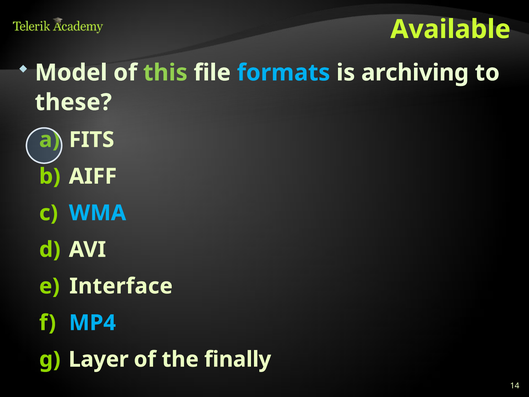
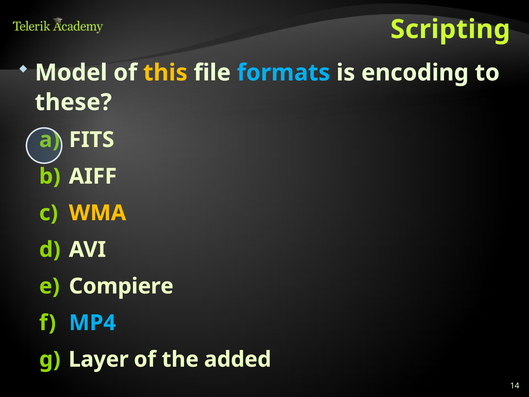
Available: Available -> Scripting
this colour: light green -> yellow
archiving: archiving -> encoding
WMA colour: light blue -> yellow
Interface: Interface -> Compiere
finally: finally -> added
